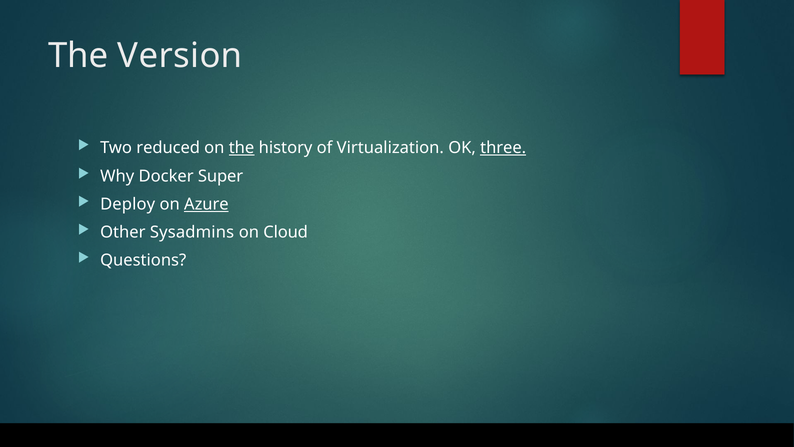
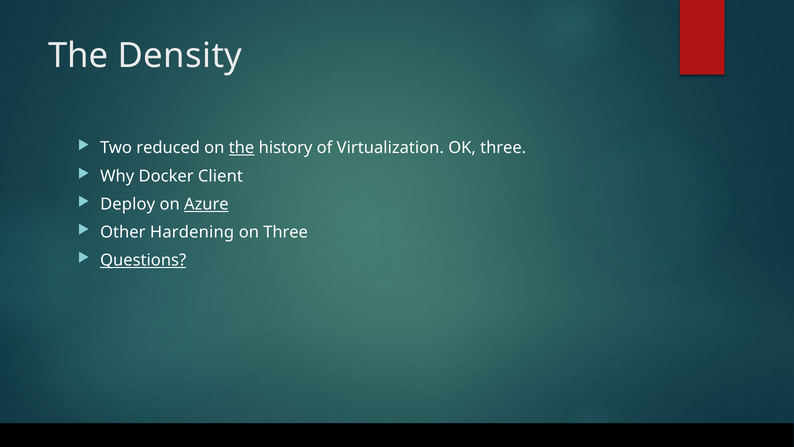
Version: Version -> Density
three at (503, 148) underline: present -> none
Super: Super -> Client
Sysadmins: Sysadmins -> Hardening
on Cloud: Cloud -> Three
Questions underline: none -> present
